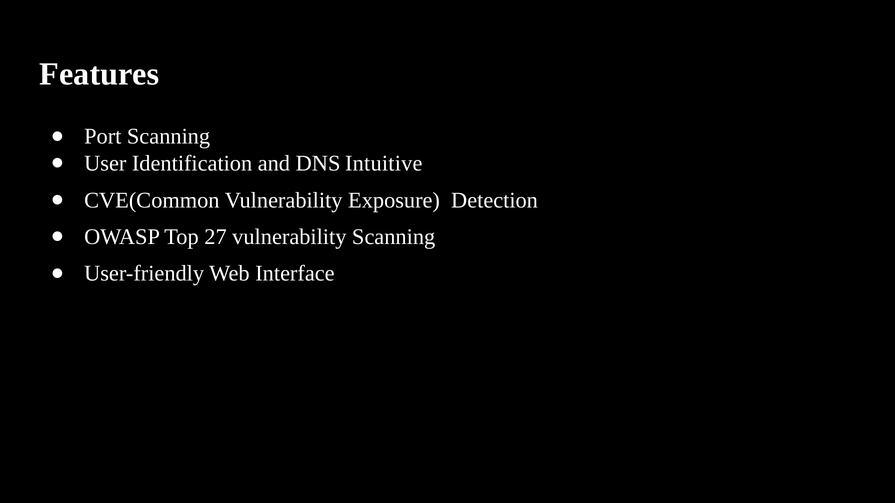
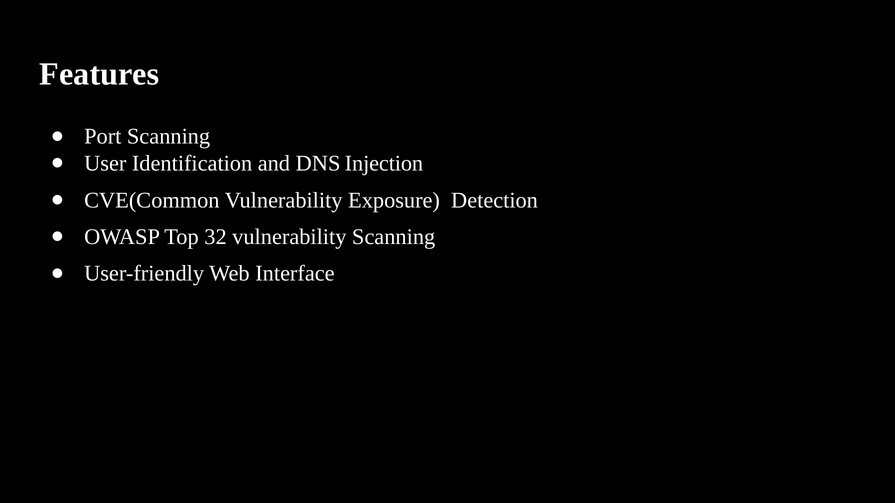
Intuitive: Intuitive -> Injection
27: 27 -> 32
